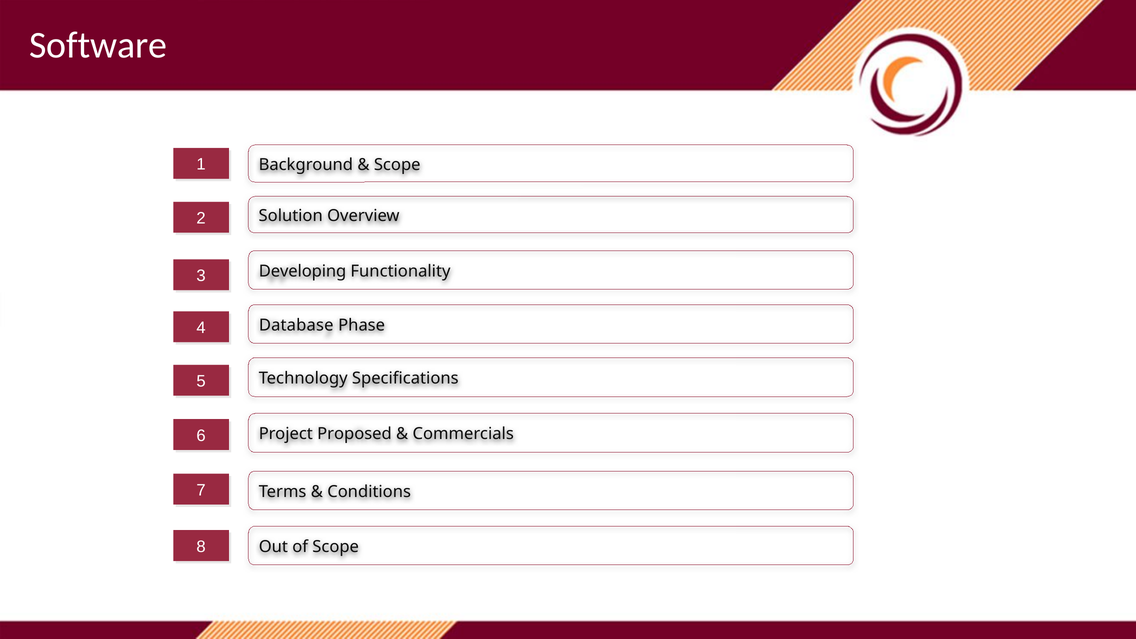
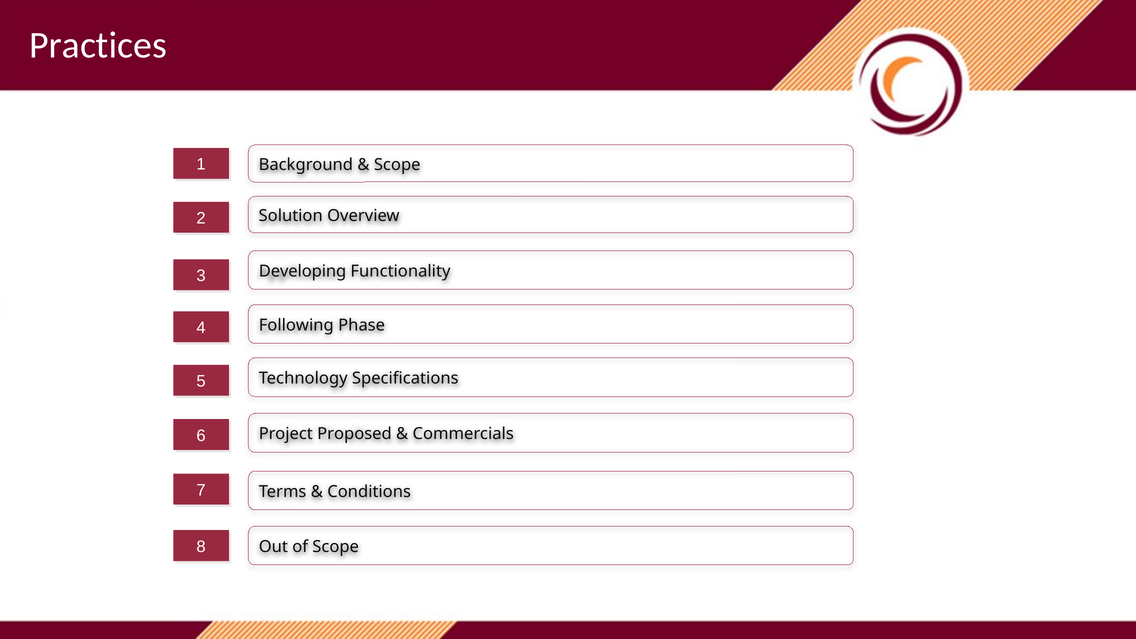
Software: Software -> Practices
Database: Database -> Following
